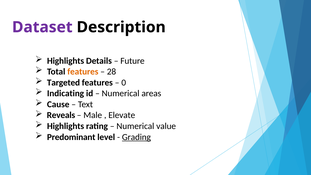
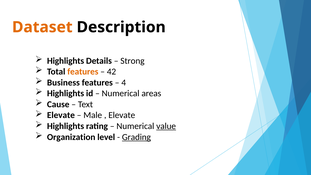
Dataset colour: purple -> orange
Future: Future -> Strong
28: 28 -> 42
Targeted: Targeted -> Business
0: 0 -> 4
Indicating at (66, 93): Indicating -> Highlights
Reveals at (61, 115): Reveals -> Elevate
value underline: none -> present
Predominant: Predominant -> Organization
